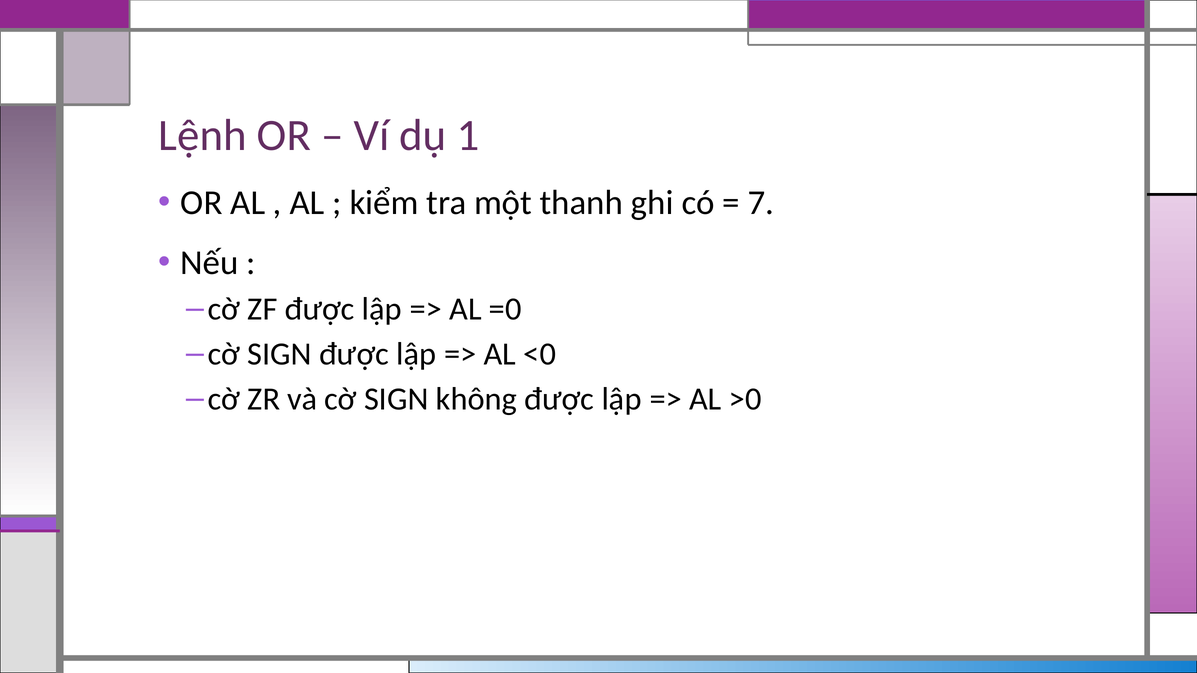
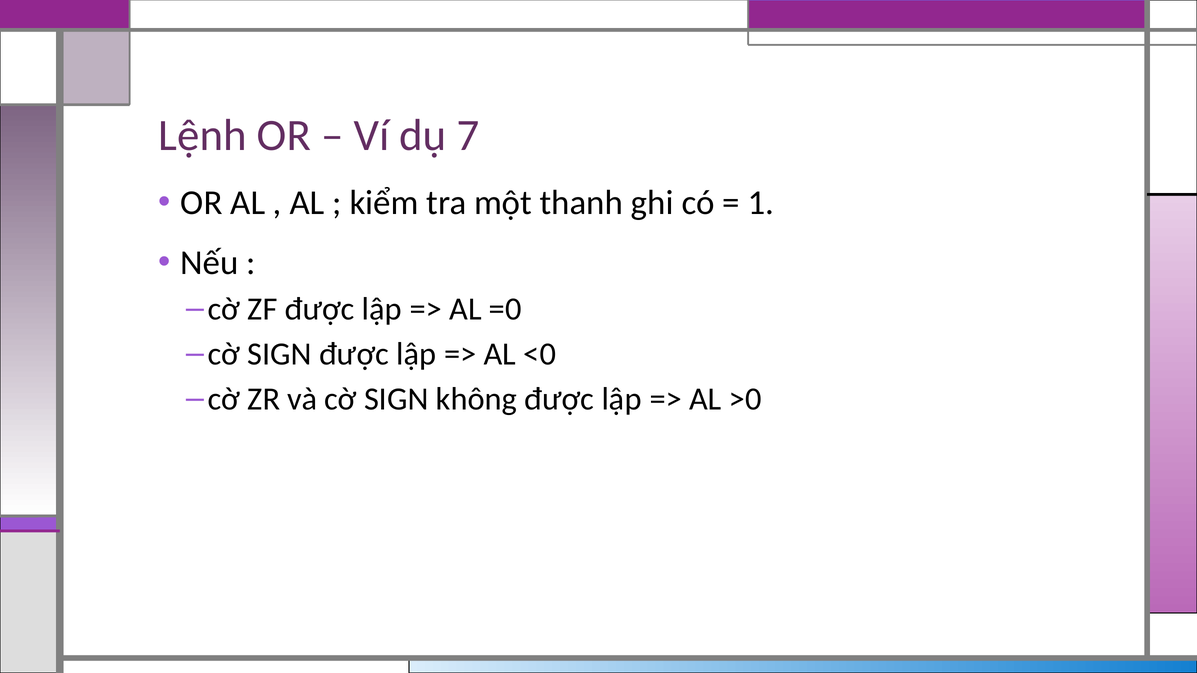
1: 1 -> 7
7: 7 -> 1
